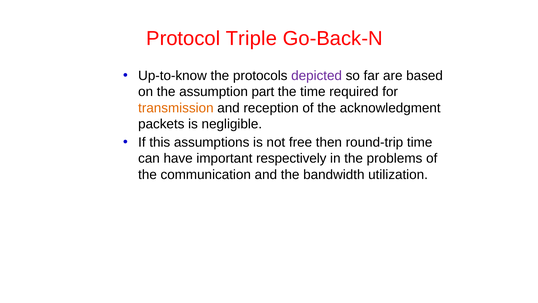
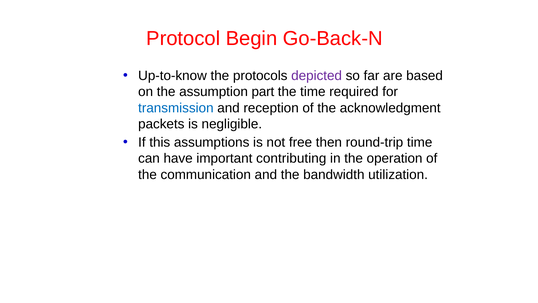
Triple: Triple -> Begin
transmission colour: orange -> blue
respectively: respectively -> contributing
problems: problems -> operation
